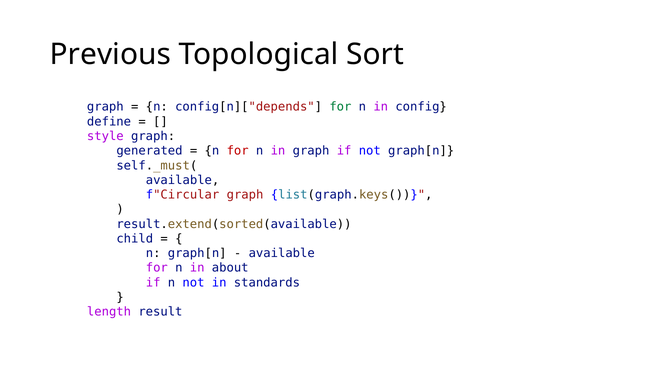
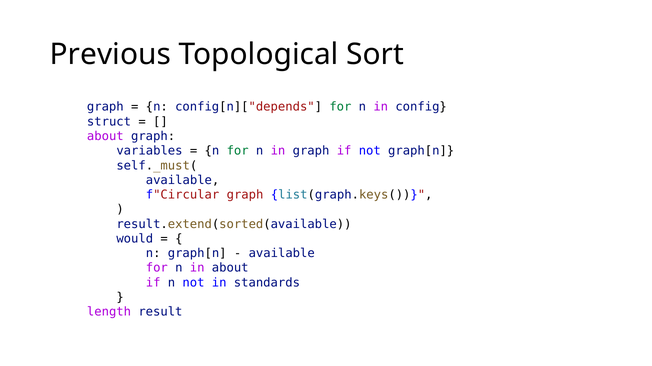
define: define -> struct
style at (105, 136): style -> about
generated: generated -> variables
for at (238, 151) colour: red -> green
child: child -> would
